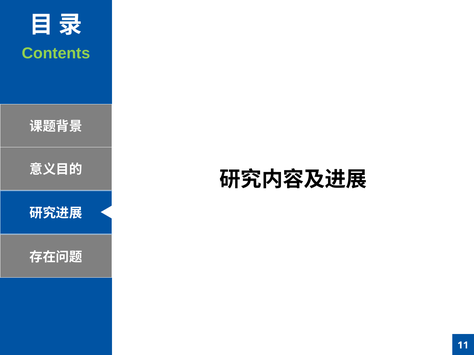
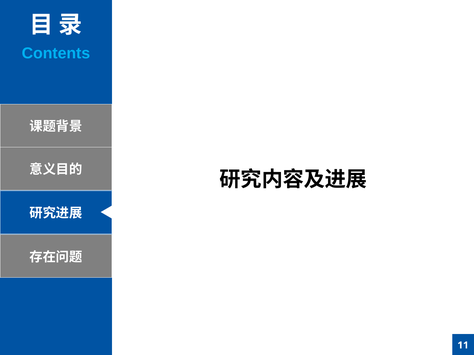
Contents colour: light green -> light blue
